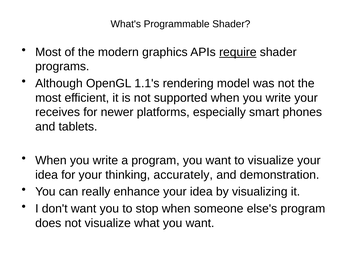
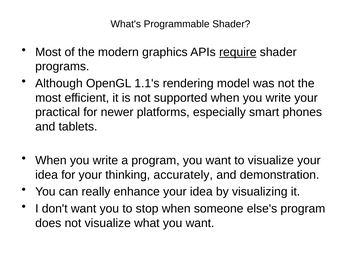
receives: receives -> practical
